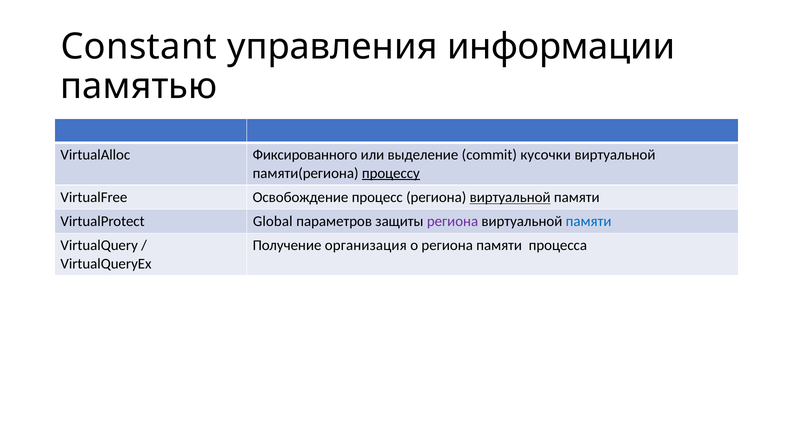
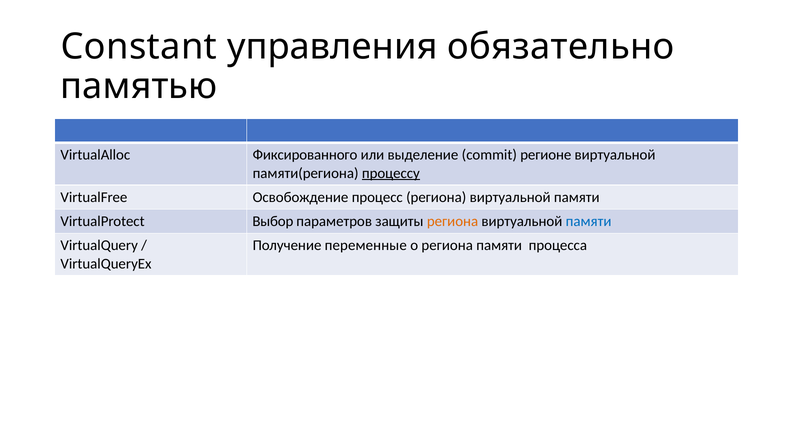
информации: информации -> обязательно
кусочки: кусочки -> регионе
виртуальной at (510, 197) underline: present -> none
Global: Global -> Выбор
региона at (453, 221) colour: purple -> orange
организация: организация -> переменные
